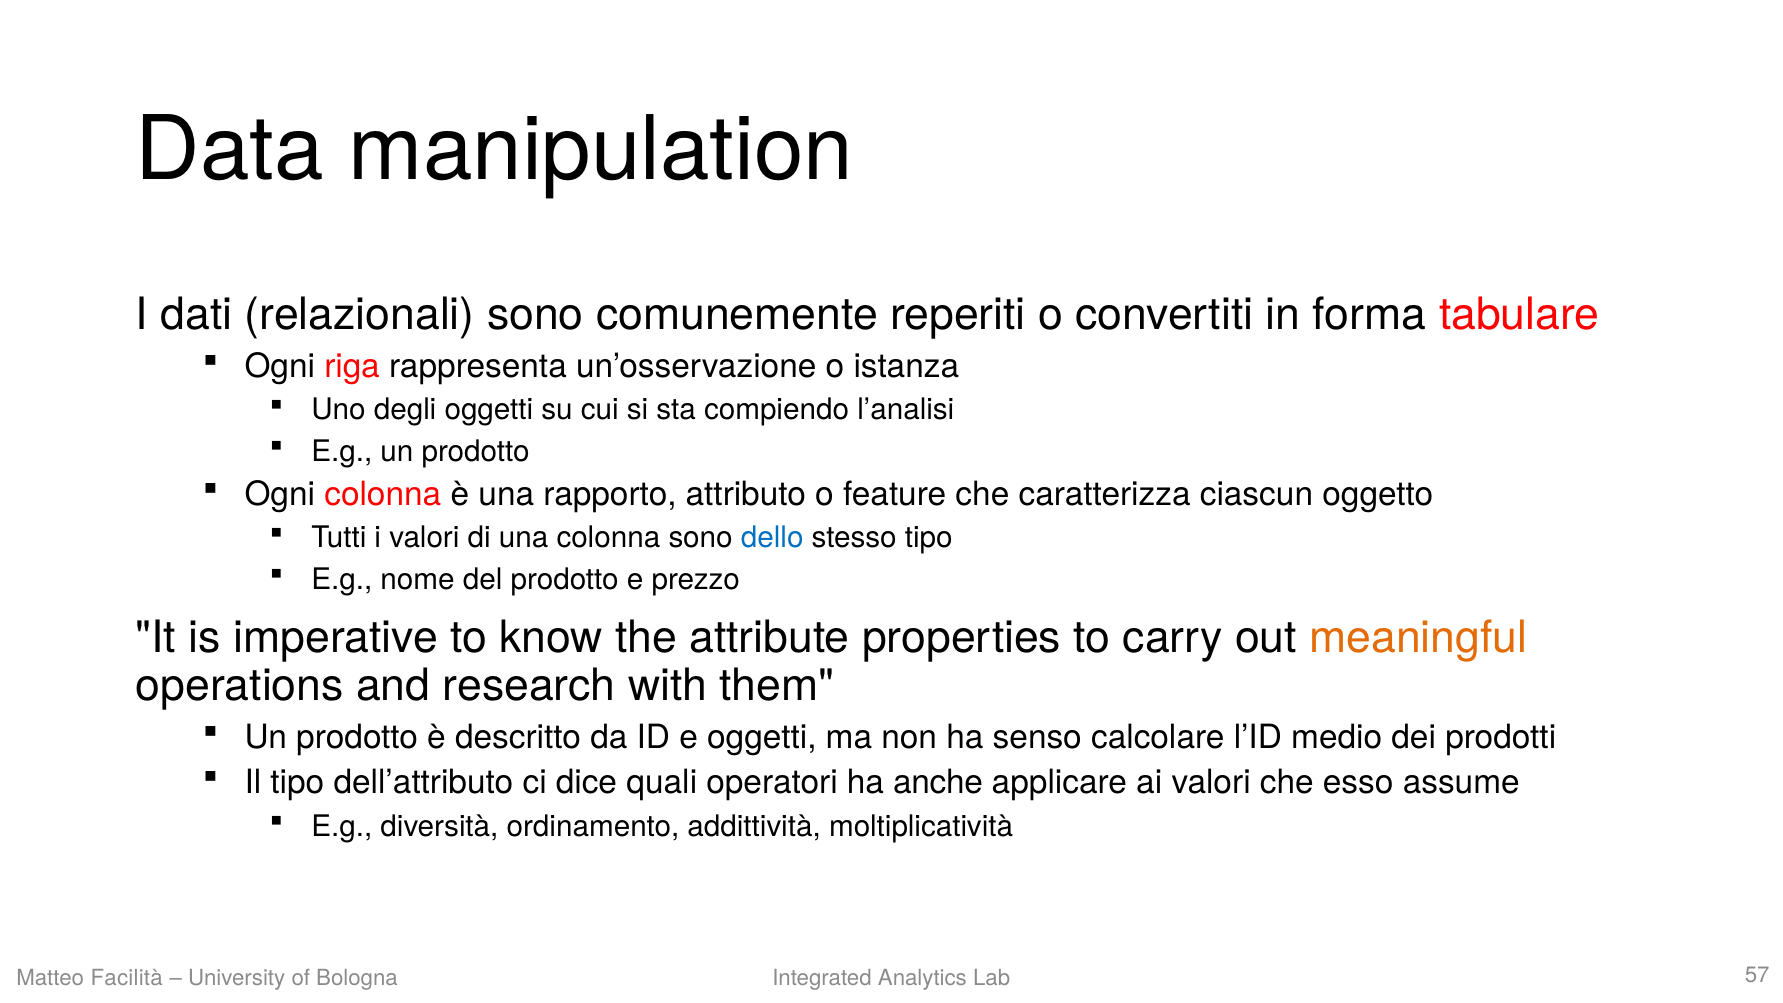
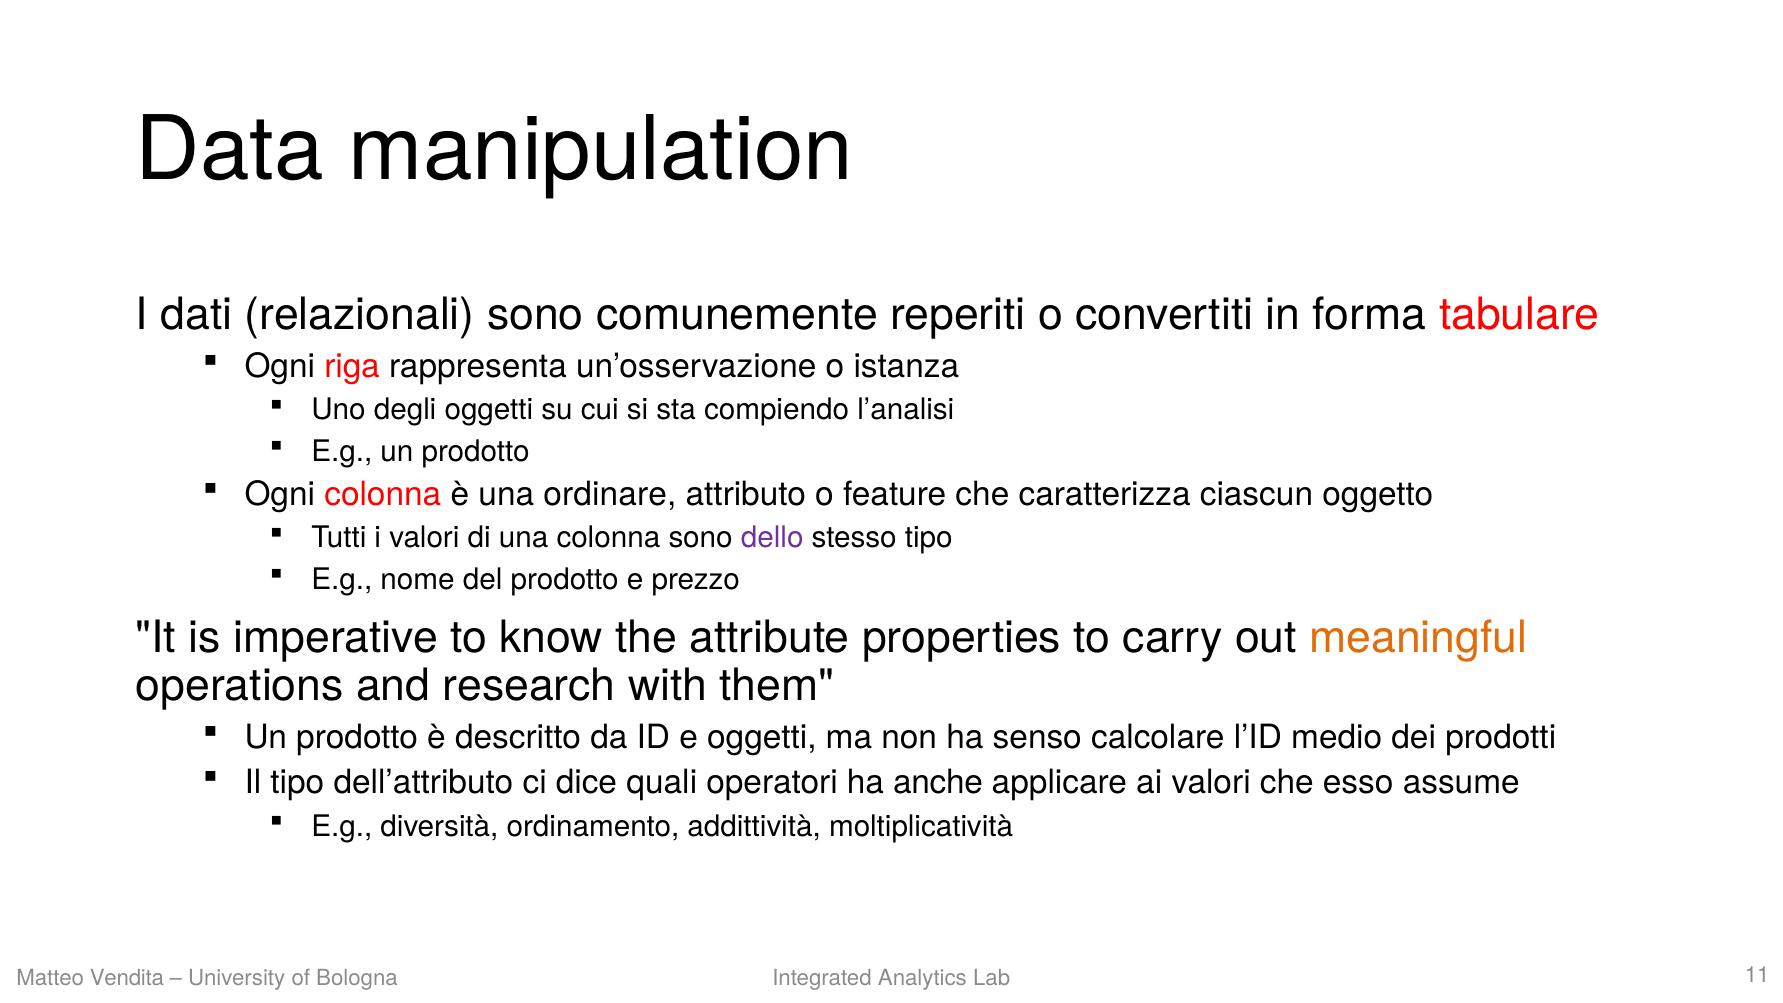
rapporto: rapporto -> ordinare
dello colour: blue -> purple
Facilità: Facilità -> Vendita
57: 57 -> 11
